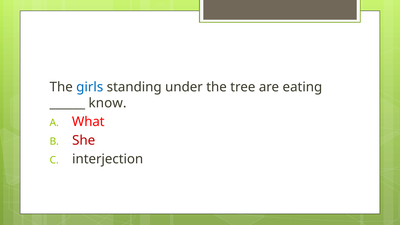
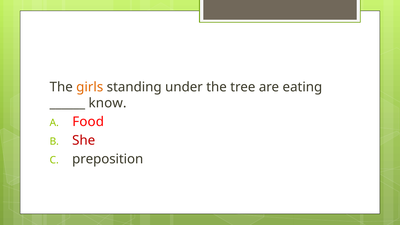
girls colour: blue -> orange
What: What -> Food
interjection: interjection -> preposition
